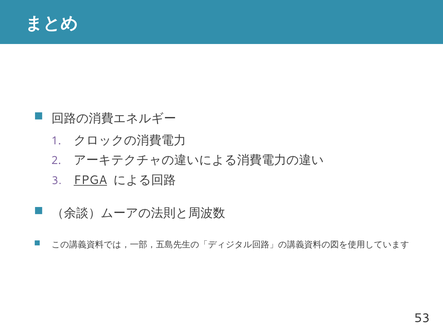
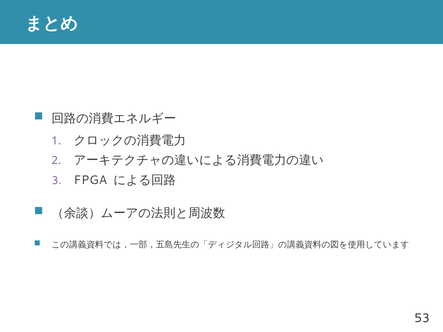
FPGA underline: present -> none
